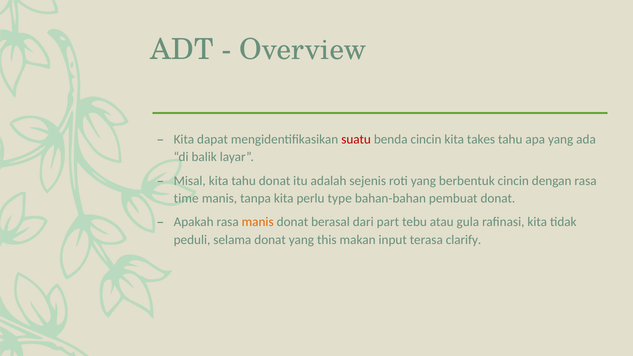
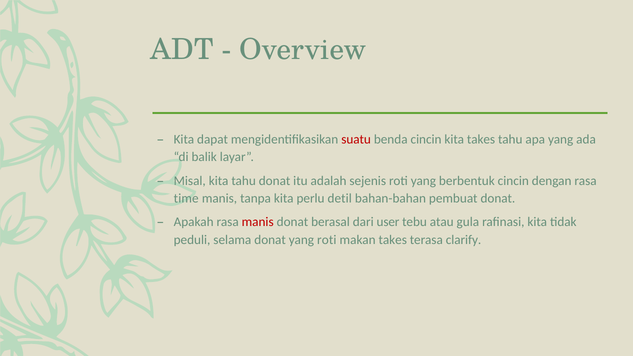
type: type -> detil
manis at (258, 222) colour: orange -> red
part: part -> user
yang this: this -> roti
makan input: input -> takes
